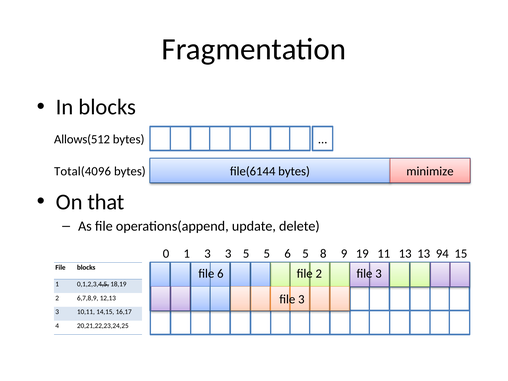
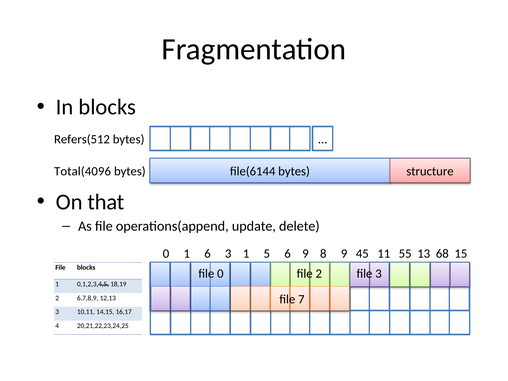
Allows(512: Allows(512 -> Refers(512
minimize: minimize -> structure
1 3: 3 -> 6
3 5: 5 -> 1
6 5: 5 -> 9
19: 19 -> 45
11 13: 13 -> 55
94: 94 -> 68
file 6: 6 -> 0
3 at (301, 299): 3 -> 7
